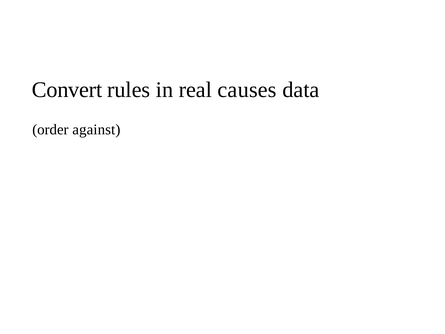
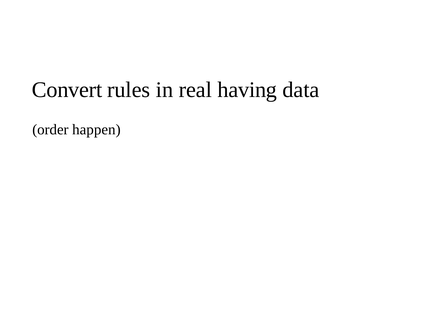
causes: causes -> having
against: against -> happen
